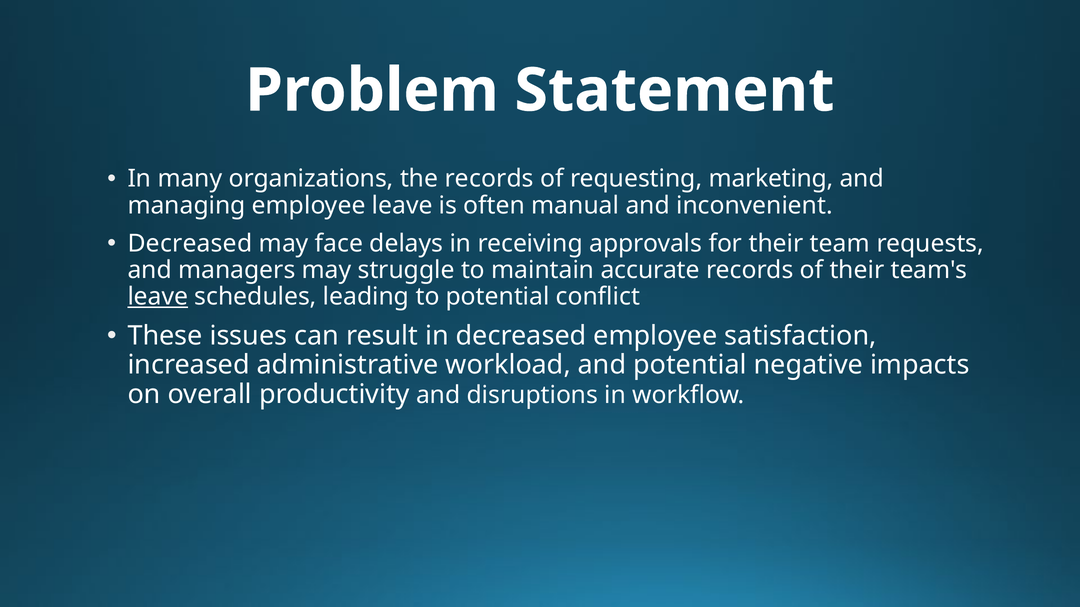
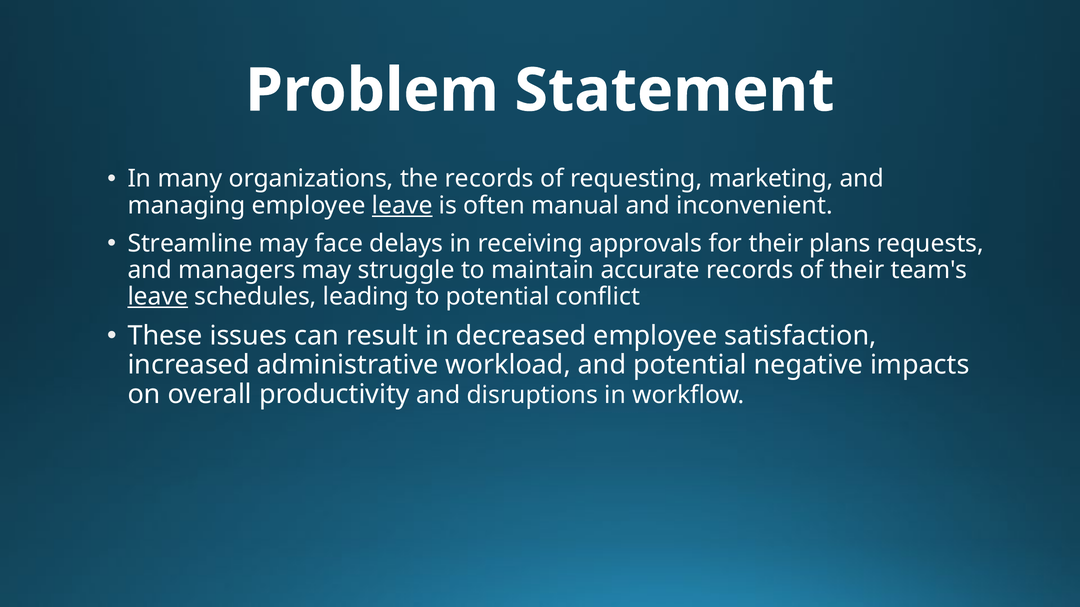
leave at (402, 206) underline: none -> present
Decreased at (190, 244): Decreased -> Streamline
team: team -> plans
